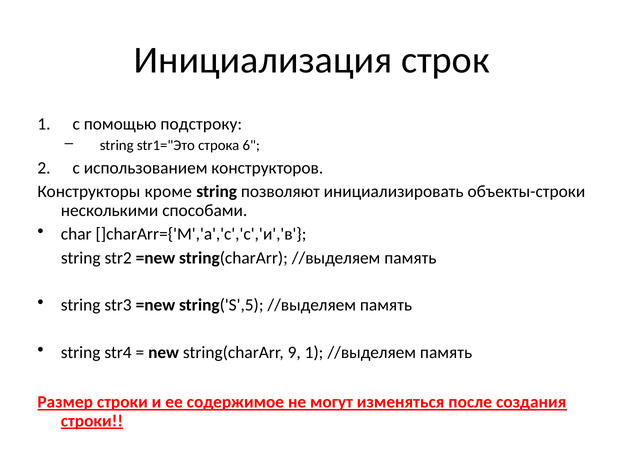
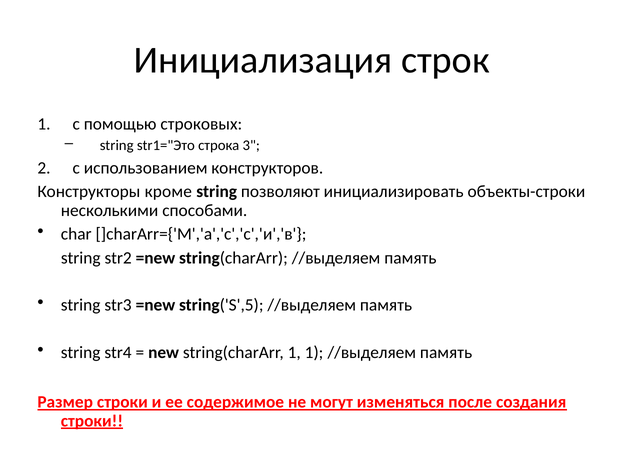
подстроку: подстроку -> строковых
6: 6 -> 3
string(charArr 9: 9 -> 1
